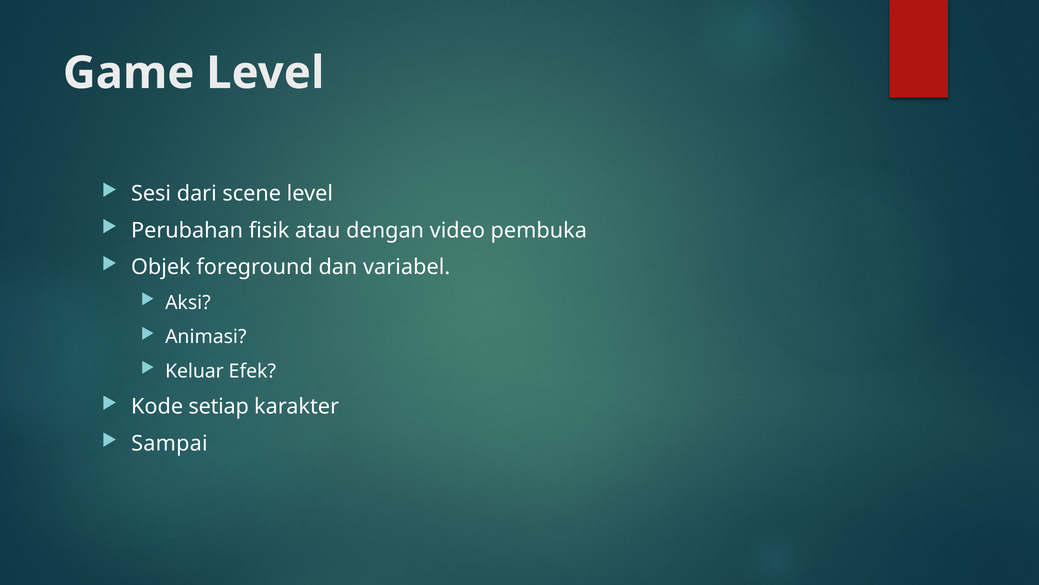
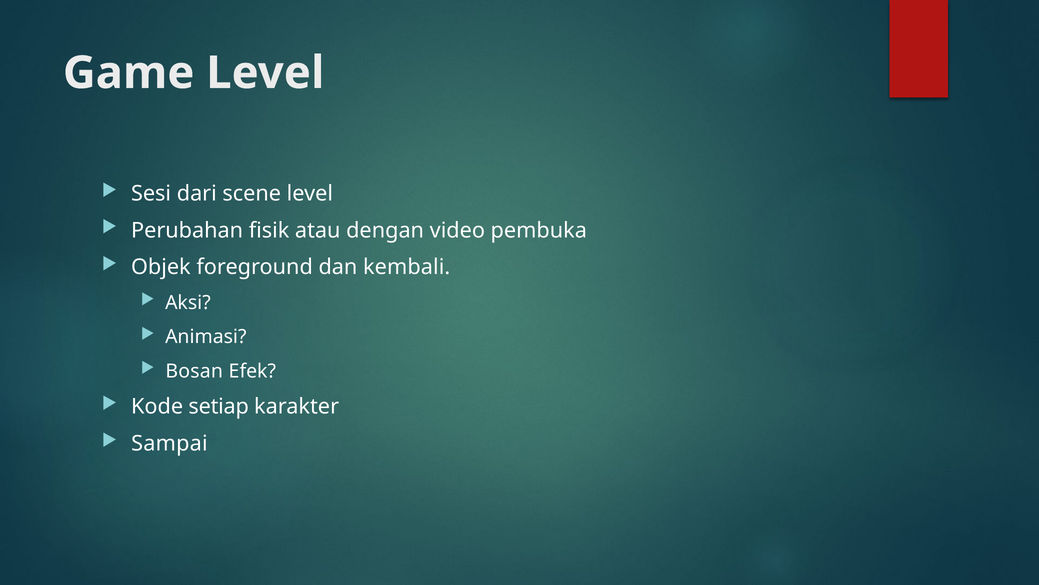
variabel: variabel -> kembali
Keluar: Keluar -> Bosan
